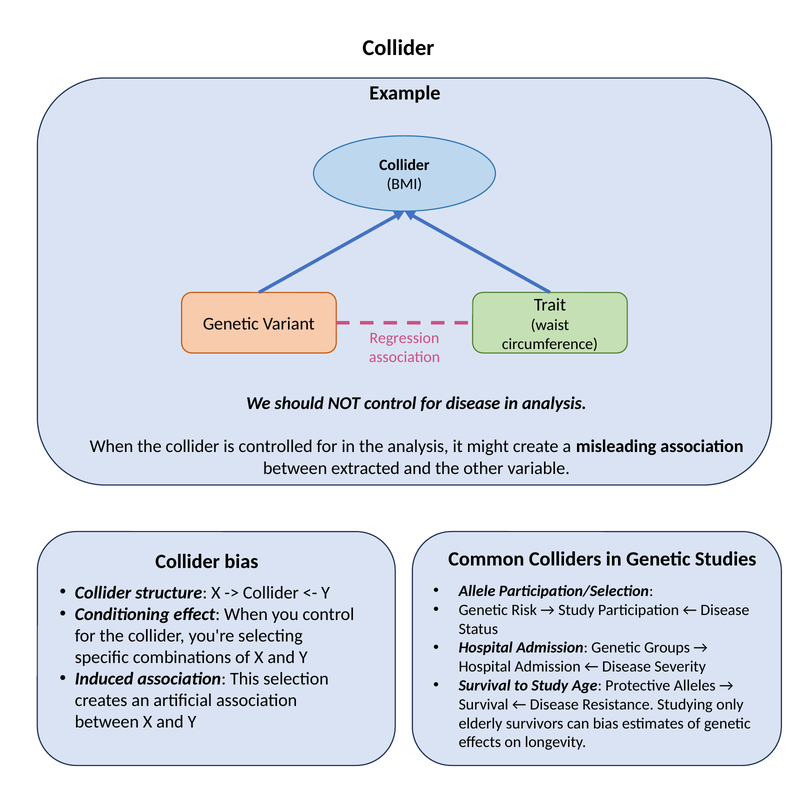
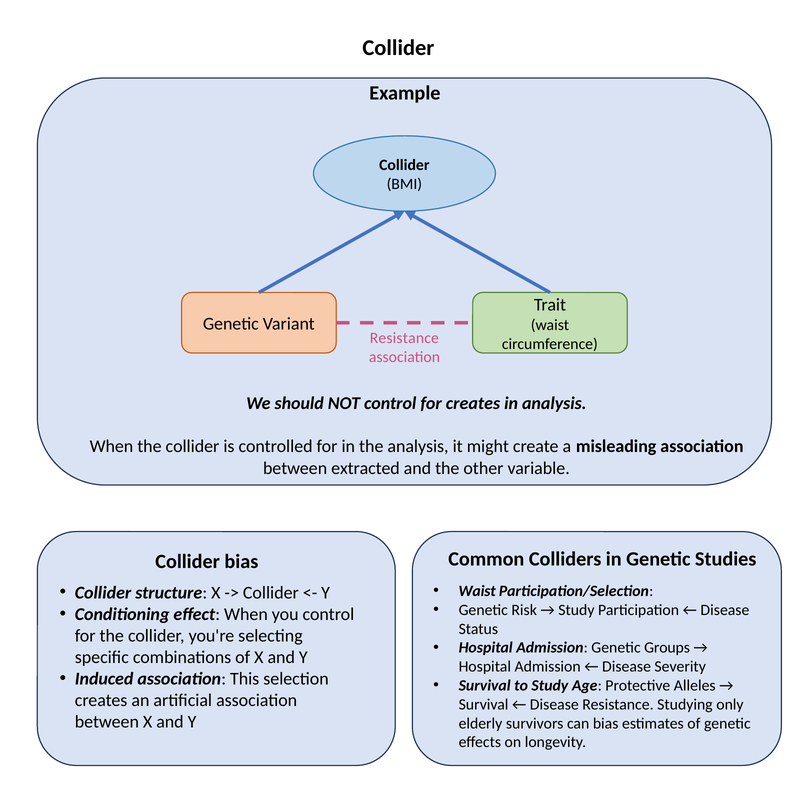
Regression at (404, 338): Regression -> Resistance
for disease: disease -> creates
Allele at (477, 591): Allele -> Waist
